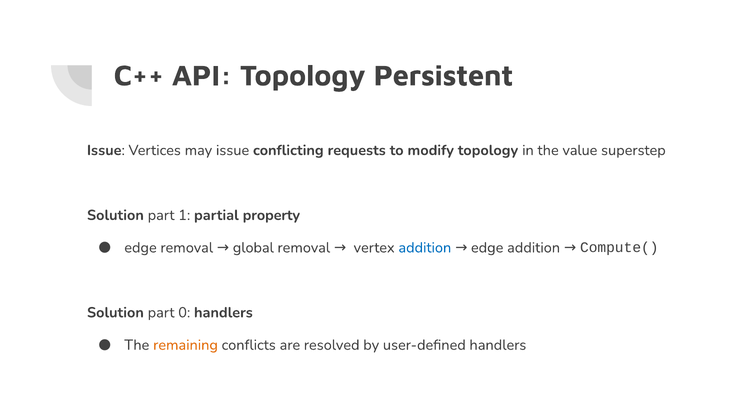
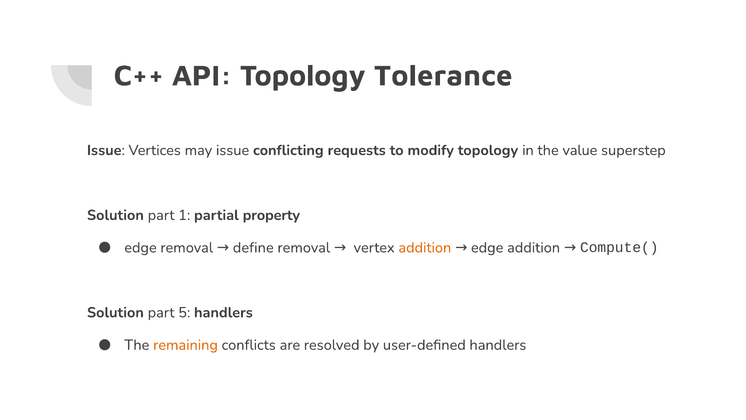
Persistent: Persistent -> Tolerance
global: global -> define
addition at (425, 247) colour: blue -> orange
0: 0 -> 5
